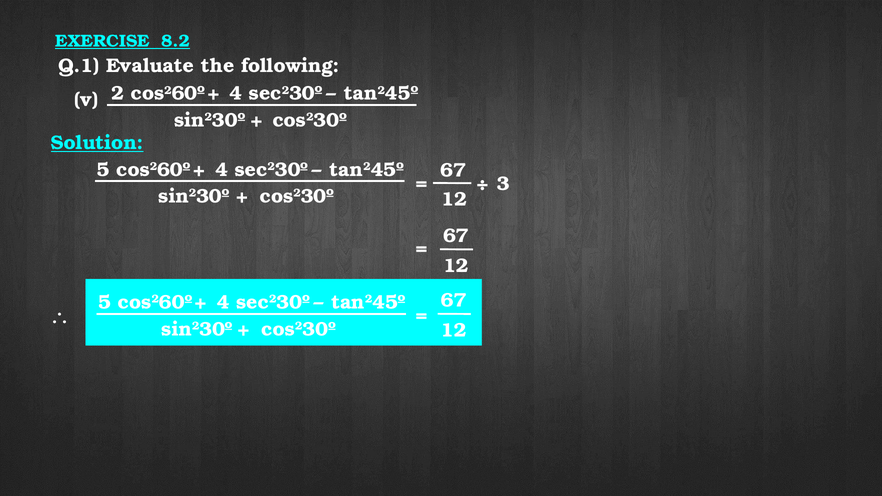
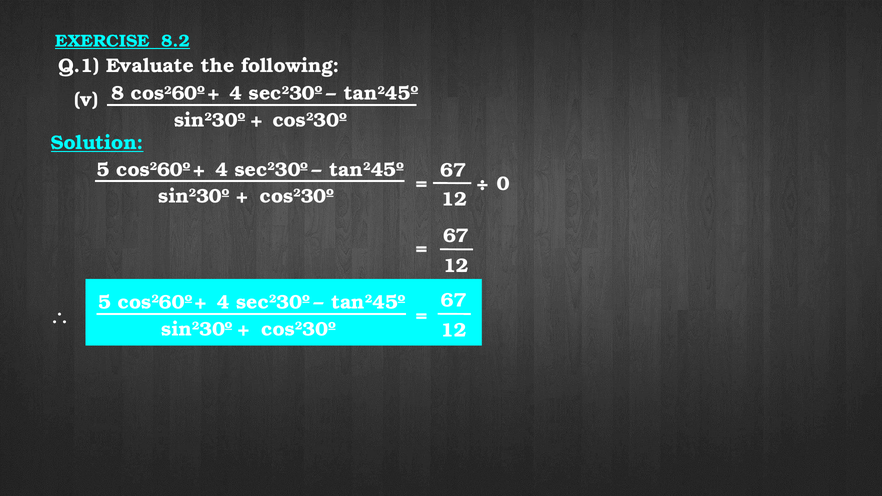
2: 2 -> 8
3: 3 -> 0
